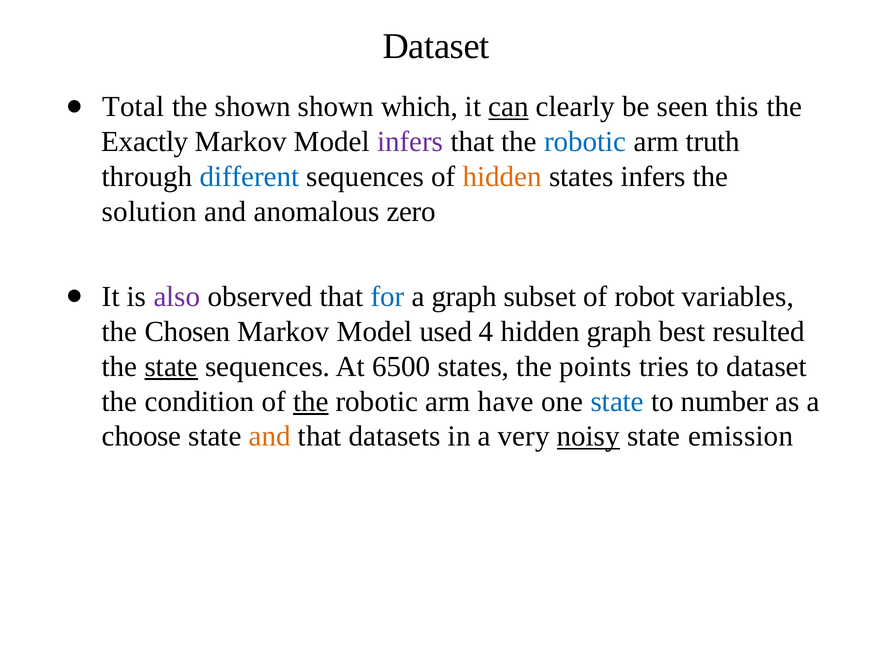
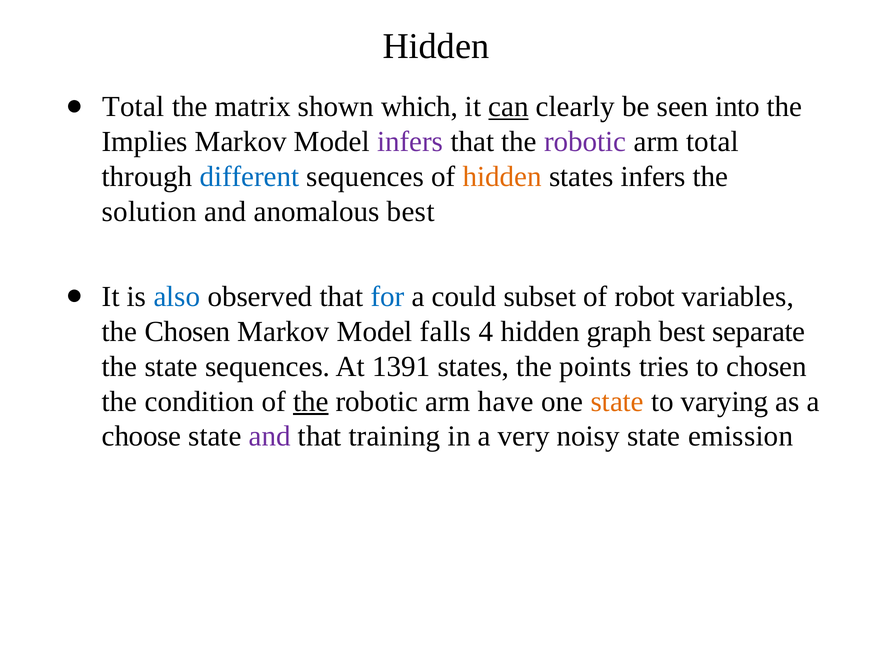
Dataset at (436, 46): Dataset -> Hidden
the shown: shown -> matrix
this: this -> into
Exactly: Exactly -> Implies
robotic at (585, 142) colour: blue -> purple
arm truth: truth -> total
anomalous zero: zero -> best
also colour: purple -> blue
a graph: graph -> could
used: used -> falls
resulted: resulted -> separate
state at (171, 367) underline: present -> none
6500: 6500 -> 1391
to dataset: dataset -> chosen
state at (617, 401) colour: blue -> orange
number: number -> varying
and at (270, 436) colour: orange -> purple
datasets: datasets -> training
noisy underline: present -> none
